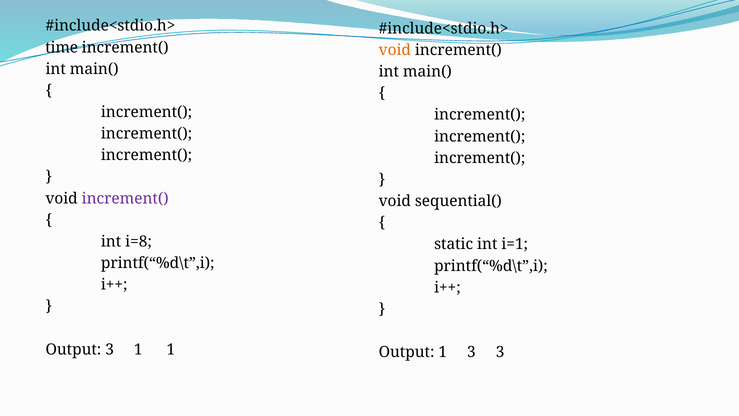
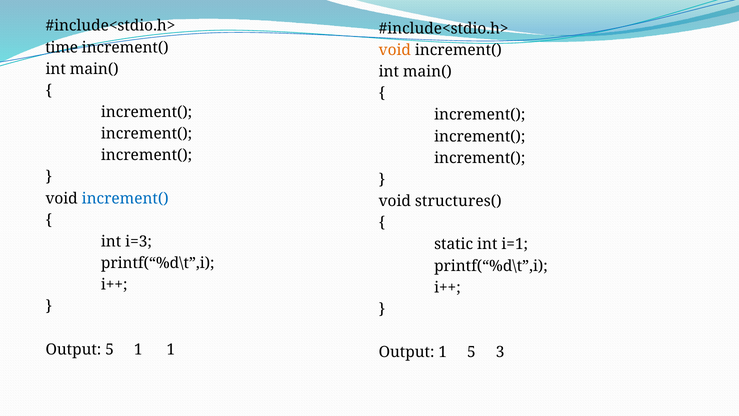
increment( at (125, 198) colour: purple -> blue
sequential(: sequential( -> structures(
i=8: i=8 -> i=3
Output 3: 3 -> 5
1 3: 3 -> 5
